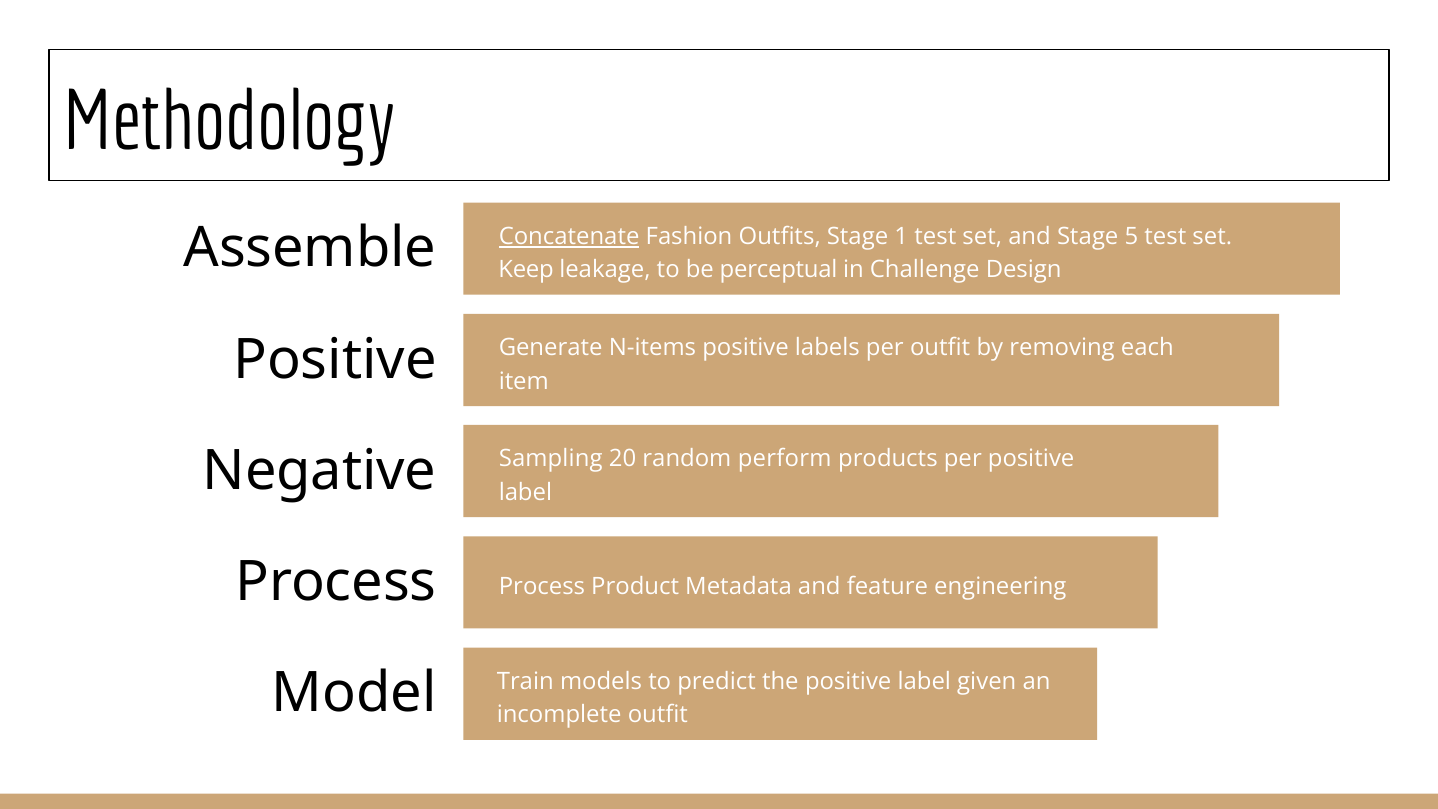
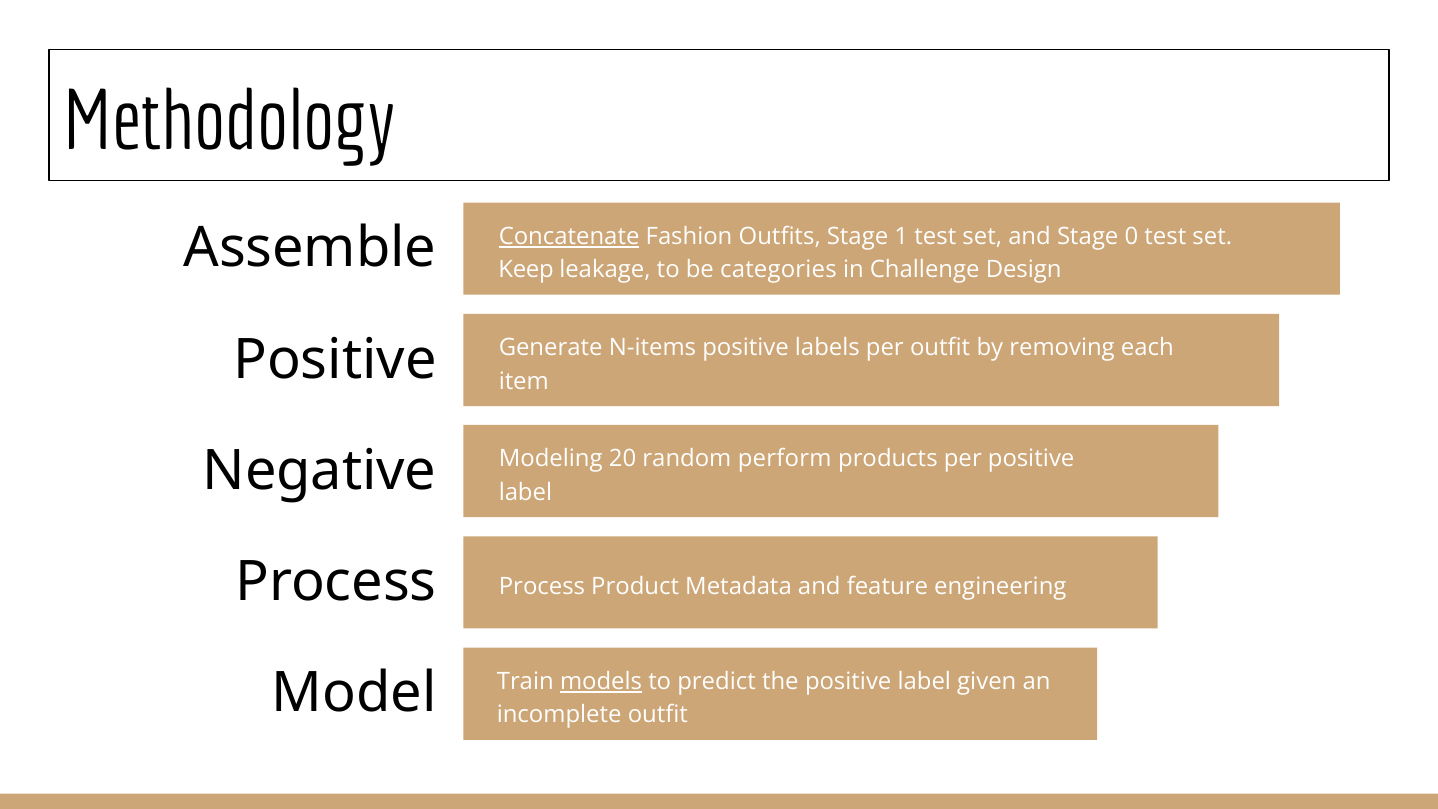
5: 5 -> 0
perceptual: perceptual -> categories
Sampling: Sampling -> Modeling
models underline: none -> present
